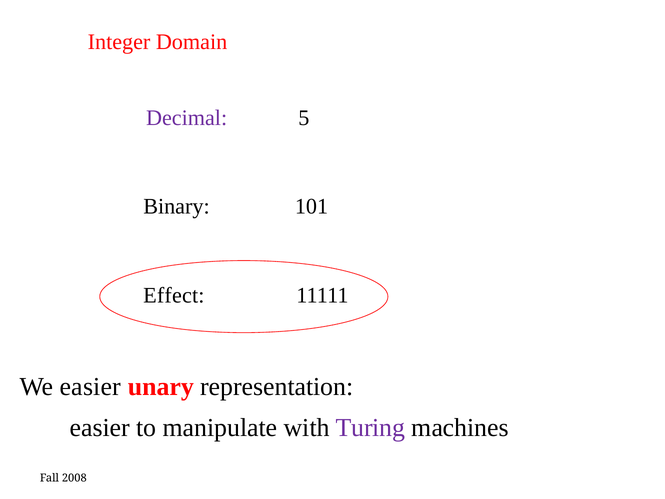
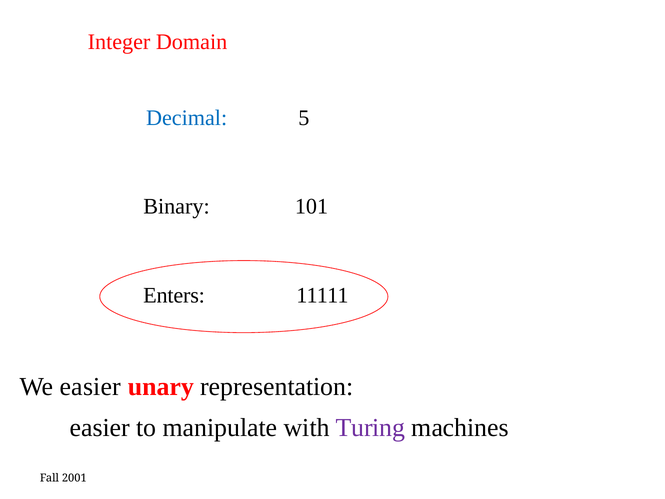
Decimal colour: purple -> blue
Effect: Effect -> Enters
2008: 2008 -> 2001
